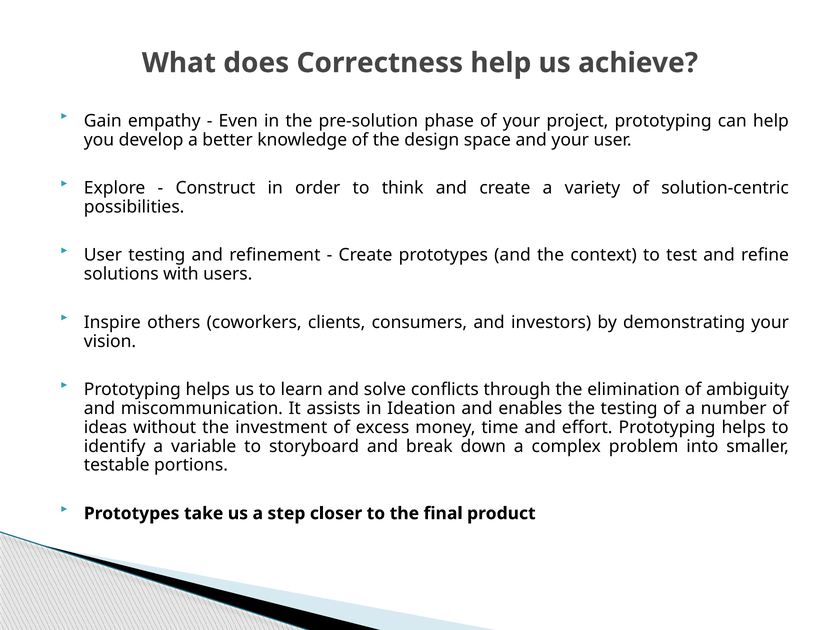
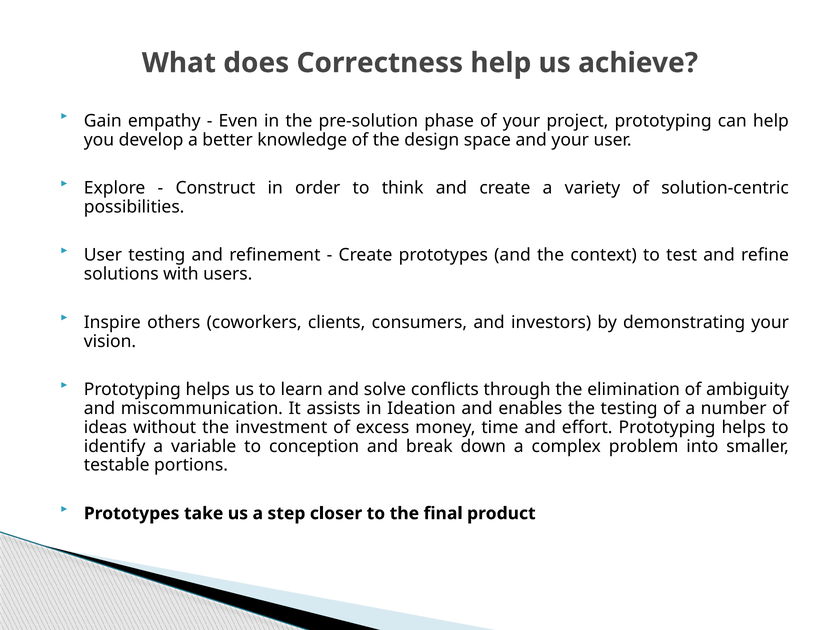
storyboard: storyboard -> conception
